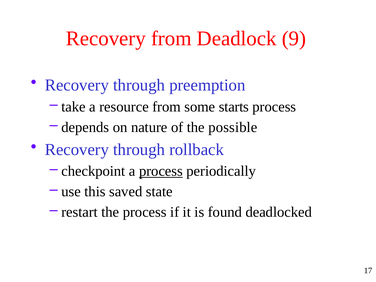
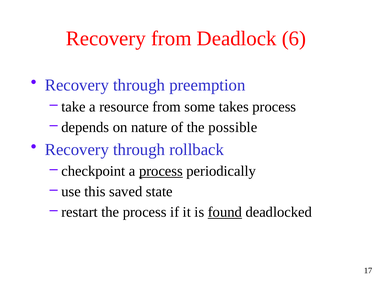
9: 9 -> 6
starts: starts -> takes
found underline: none -> present
